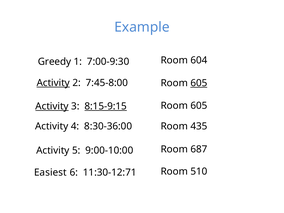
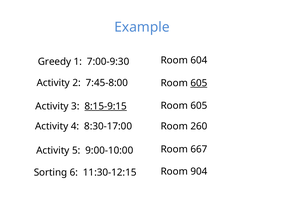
Activity at (53, 83) underline: present -> none
Activity at (52, 106) underline: present -> none
8:30-36:00: 8:30-36:00 -> 8:30-17:00
435: 435 -> 260
687: 687 -> 667
510: 510 -> 904
Easiest: Easiest -> Sorting
11:30-12:71: 11:30-12:71 -> 11:30-12:15
